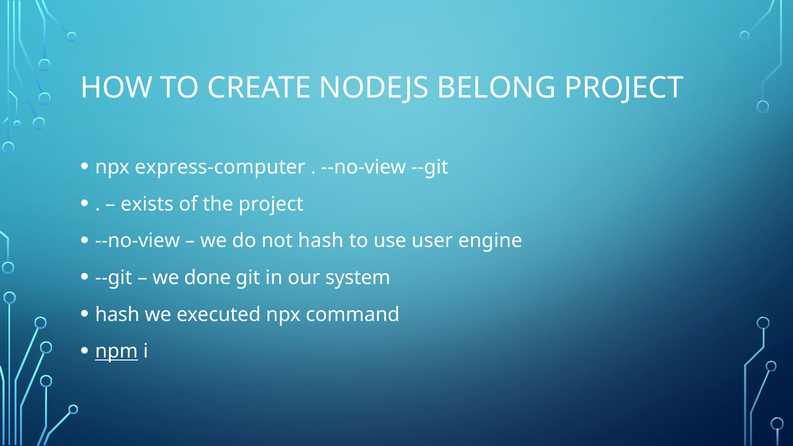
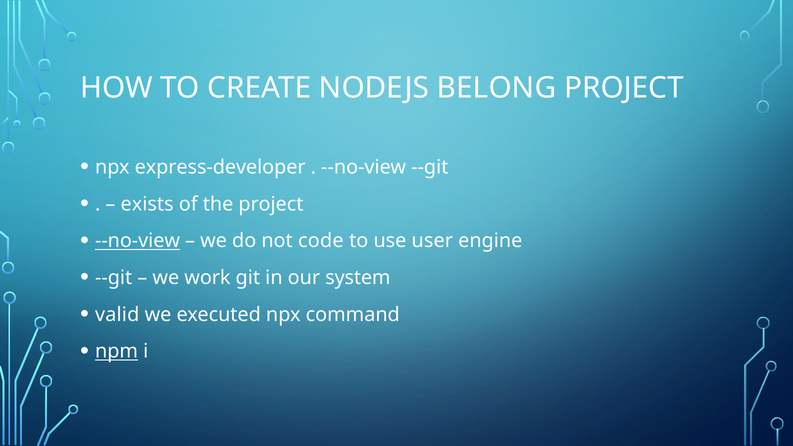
express-computer: express-computer -> express-developer
--no-view at (138, 241) underline: none -> present
not hash: hash -> code
done: done -> work
hash at (117, 315): hash -> valid
